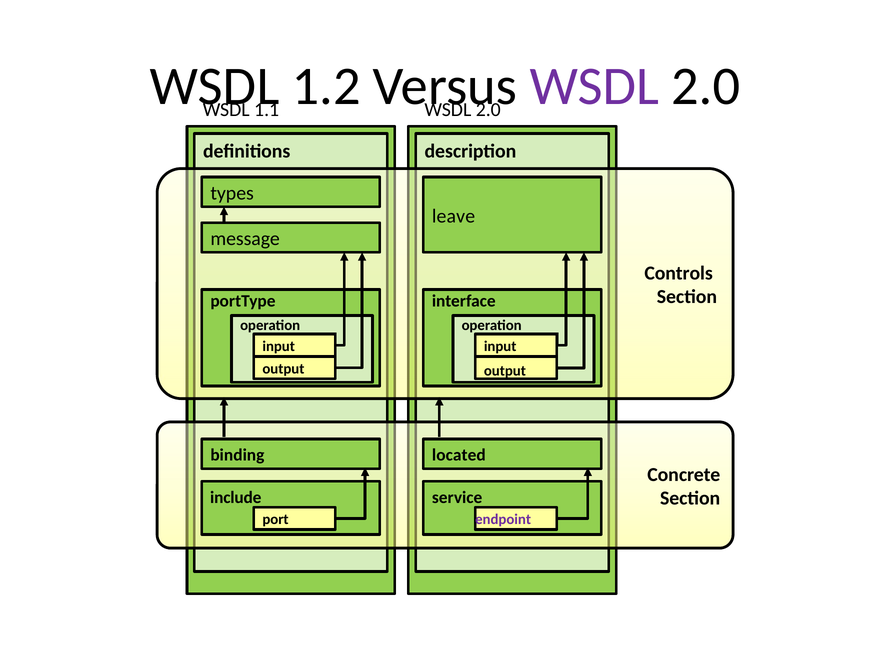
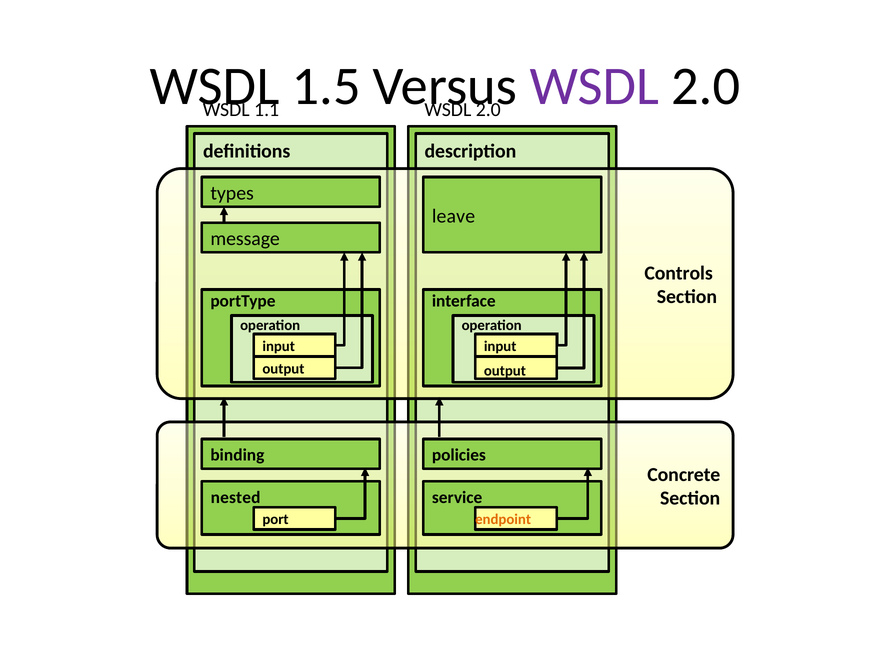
1.2: 1.2 -> 1.5
located: located -> policies
include: include -> nested
endpoint colour: purple -> orange
